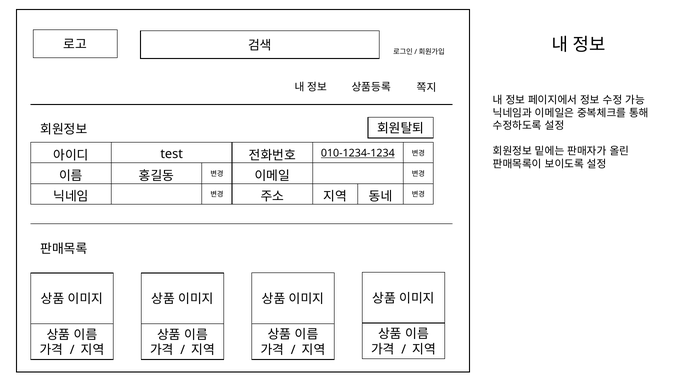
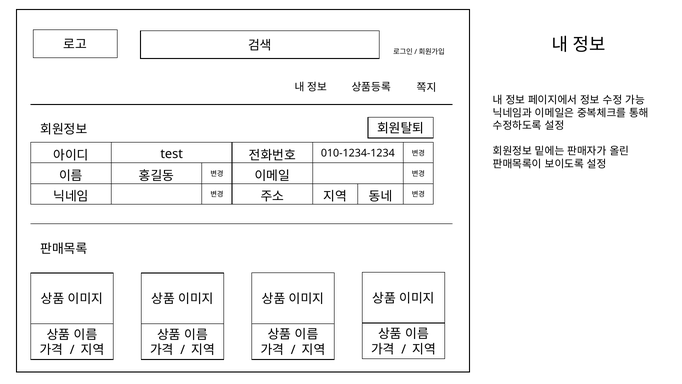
010-1234-1234 underline: present -> none
